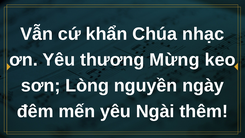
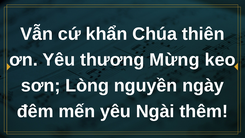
nhạc: nhạc -> thiên
